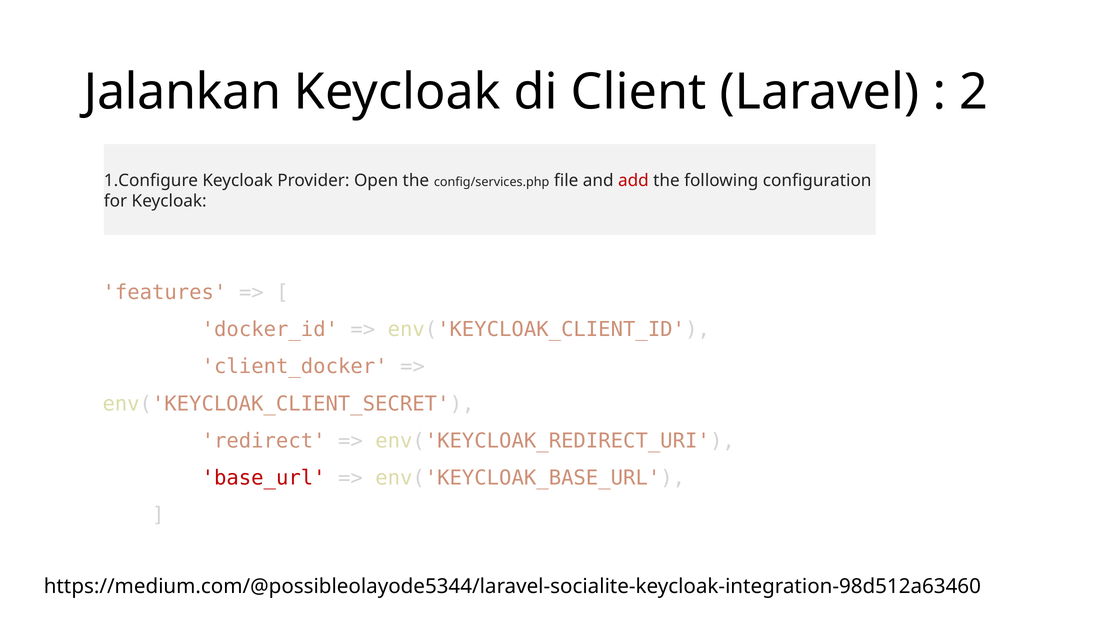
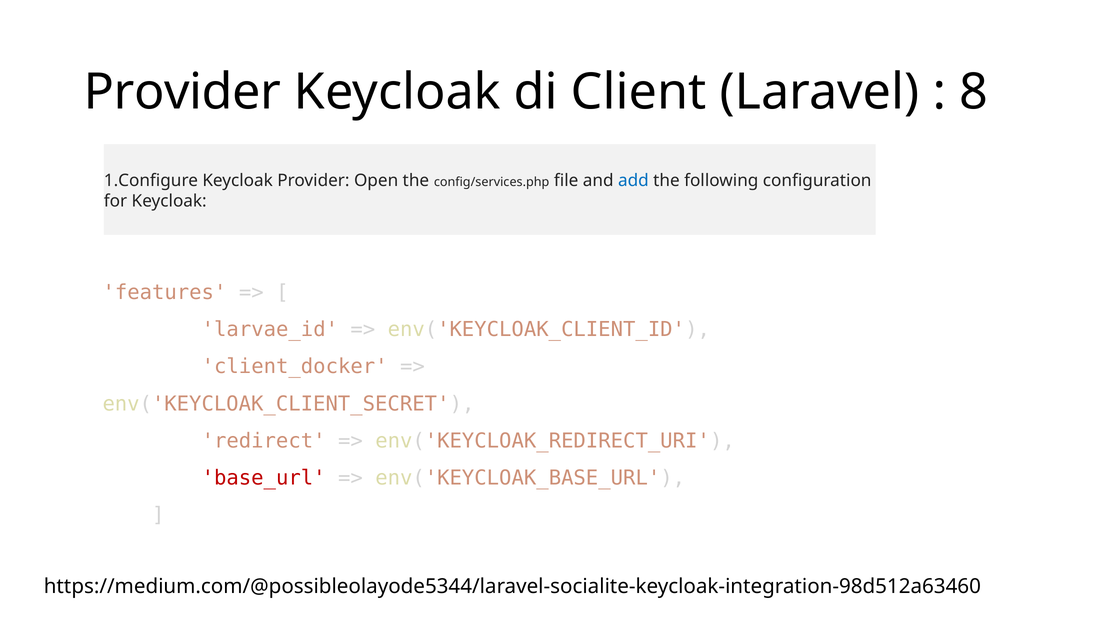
Jalankan at (182, 92): Jalankan -> Provider
2: 2 -> 8
add colour: red -> blue
docker_id: docker_id -> larvae_id
